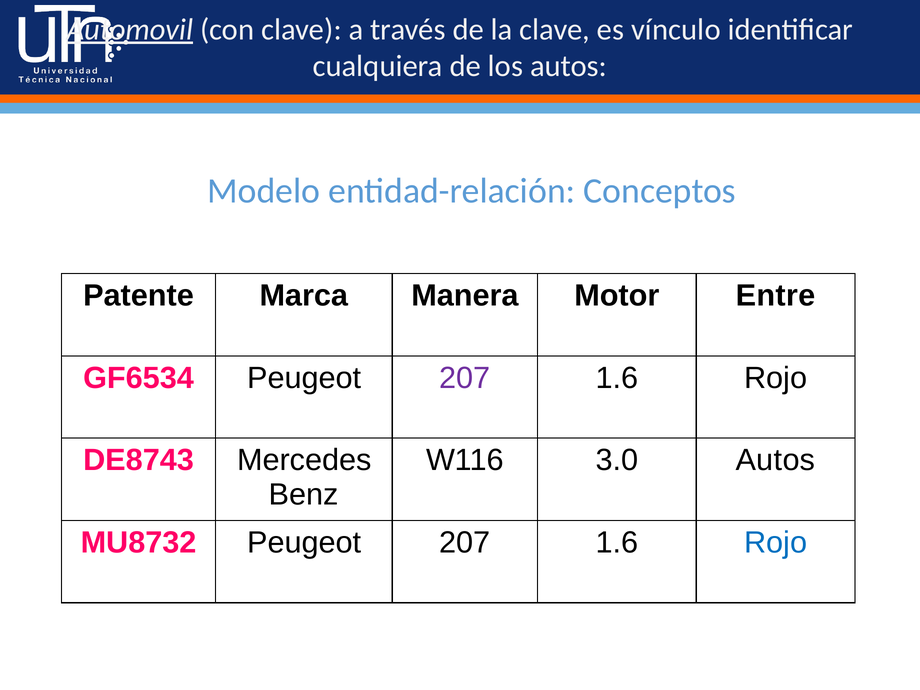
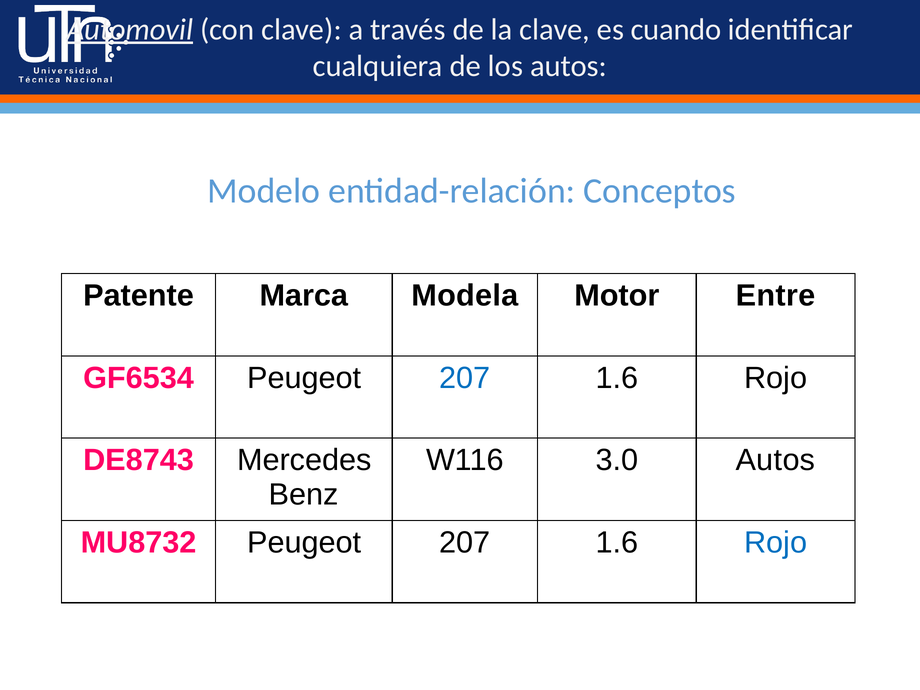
vínculo: vínculo -> cuando
Manera: Manera -> Modela
207 at (465, 378) colour: purple -> blue
